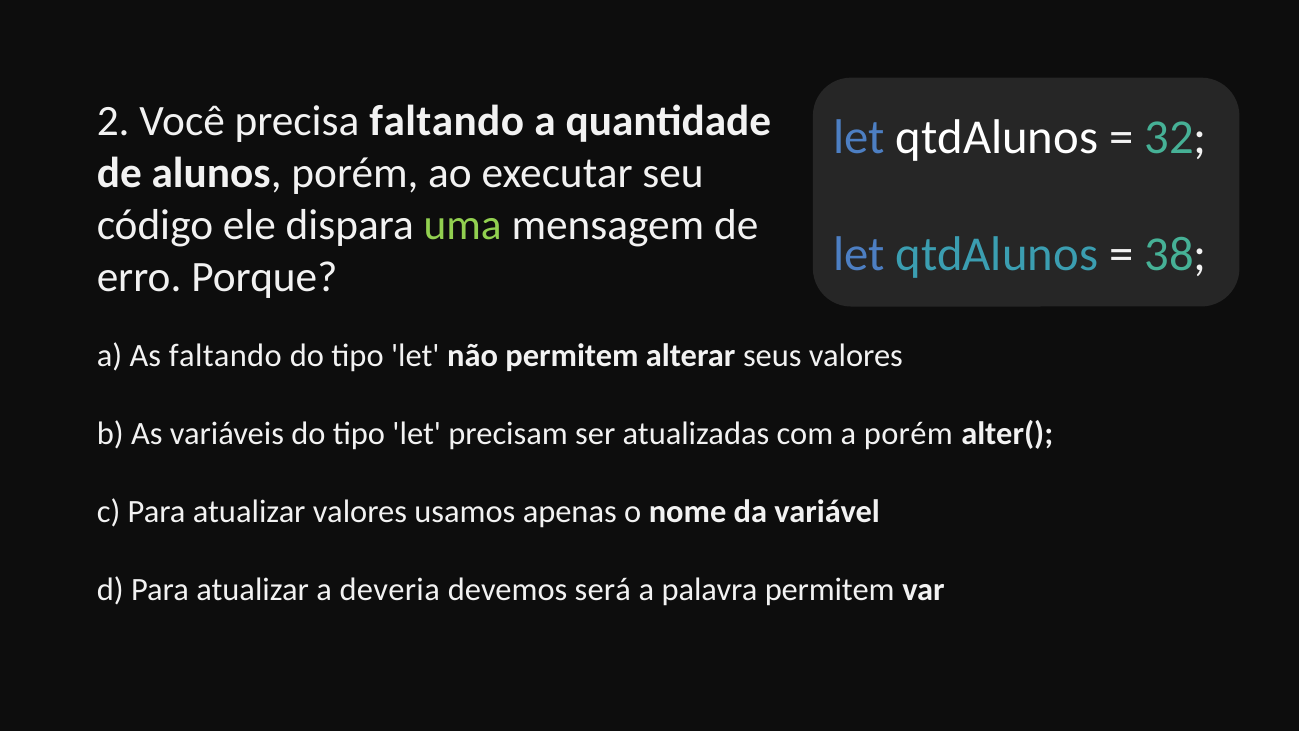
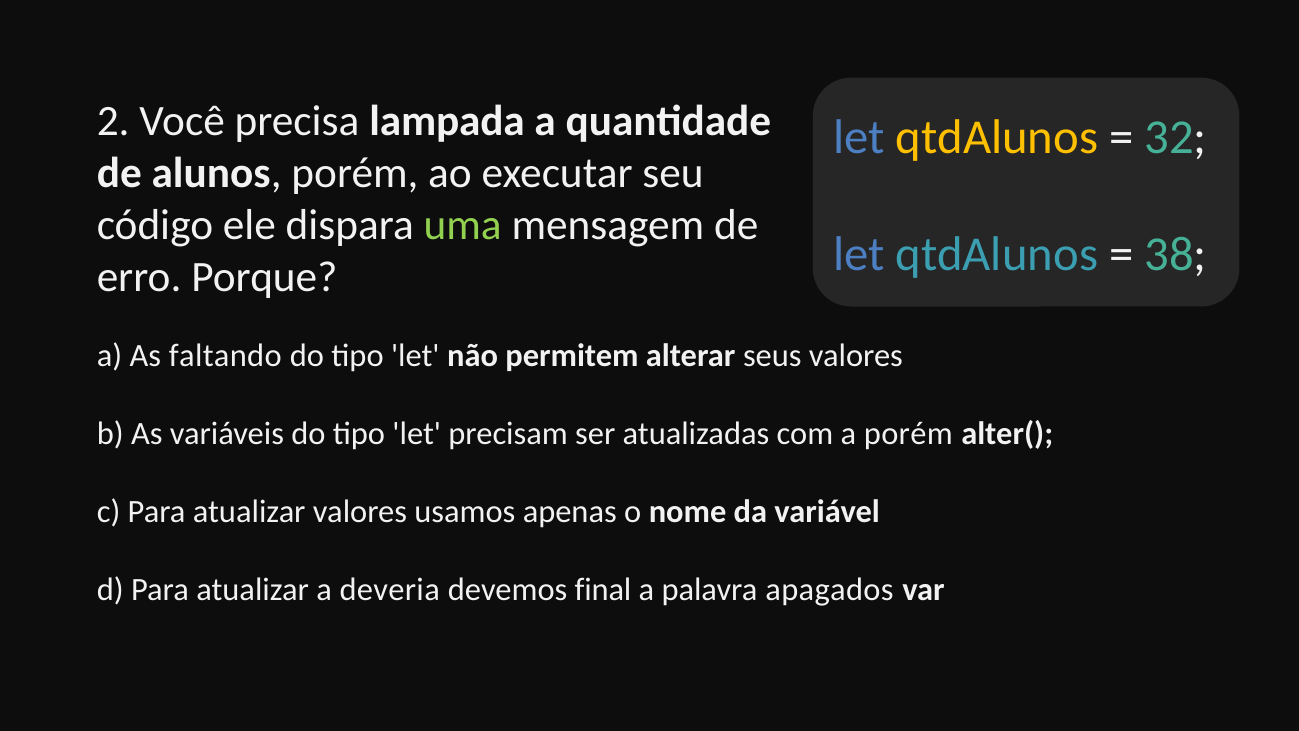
precisa faltando: faltando -> lampada
qtdAlunos at (997, 137) colour: white -> yellow
será: será -> final
palavra permitem: permitem -> apagados
